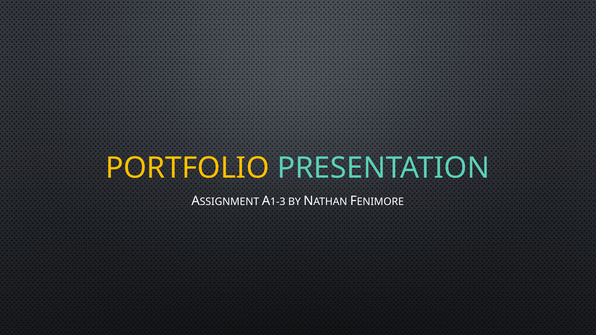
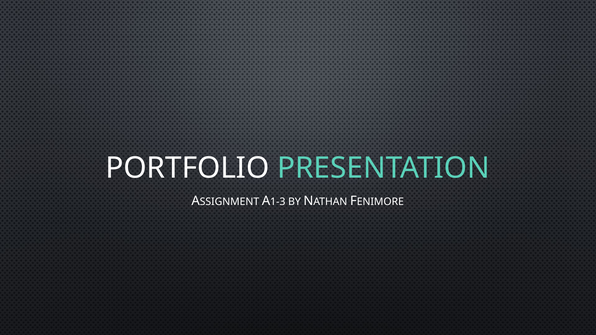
PORTFOLIO colour: yellow -> white
